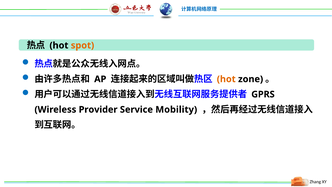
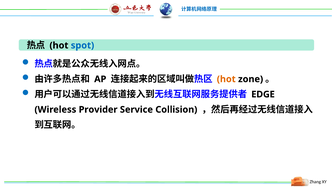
spot colour: orange -> blue
GPRS: GPRS -> EDGE
Mobility: Mobility -> Collision
